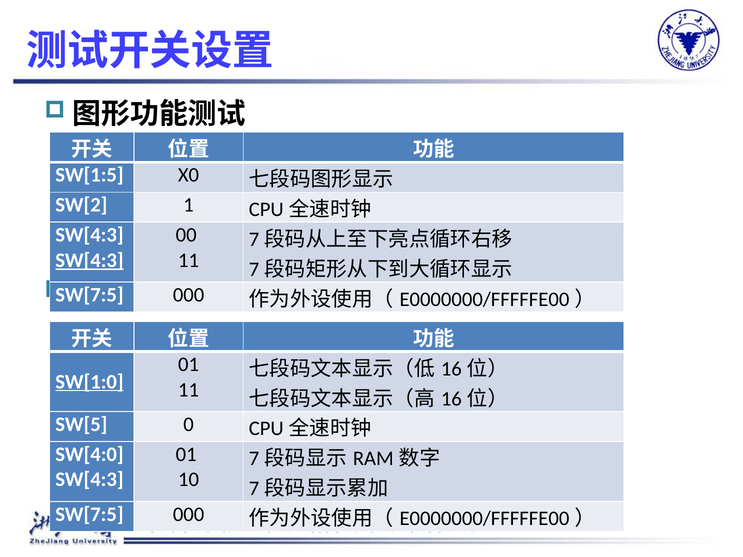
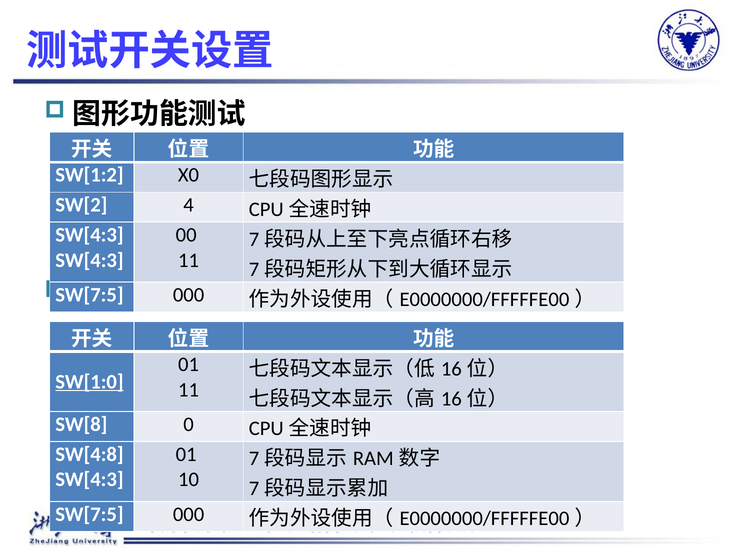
SW[1:5: SW[1:5 -> SW[1:2
1: 1 -> 4
SW[4:3 at (89, 260) underline: present -> none
SW[5: SW[5 -> SW[8
SW[4:0: SW[4:0 -> SW[4:8
